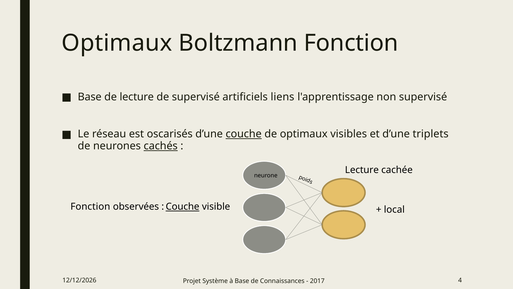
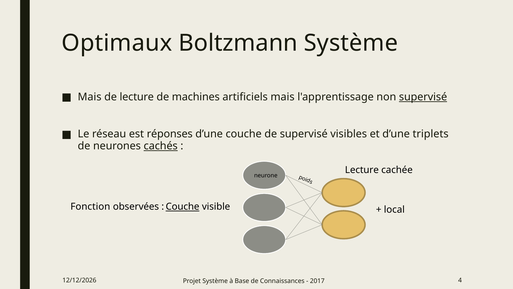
Boltzmann Fonction: Fonction -> Système
Base at (90, 97): Base -> Mais
de supervisé: supervisé -> machines
artificiels liens: liens -> mais
supervisé at (423, 97) underline: none -> present
oscarisés: oscarisés -> réponses
couche at (244, 134) underline: present -> none
de optimaux: optimaux -> supervisé
